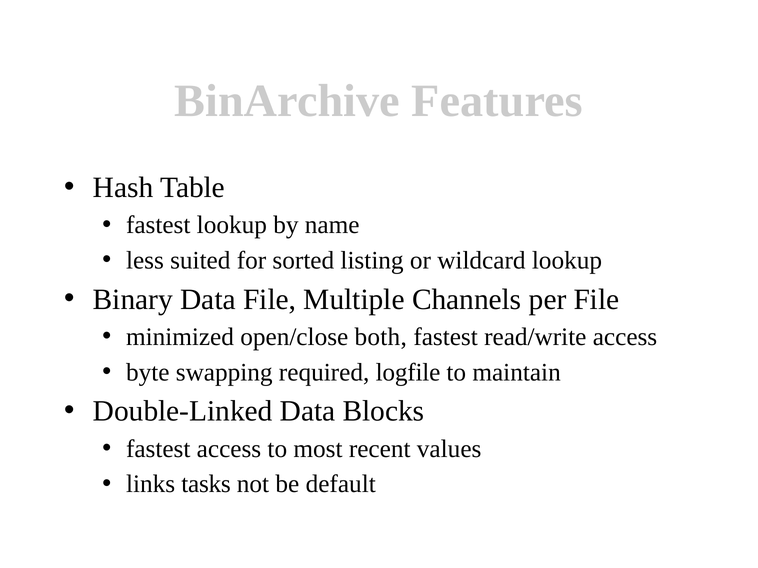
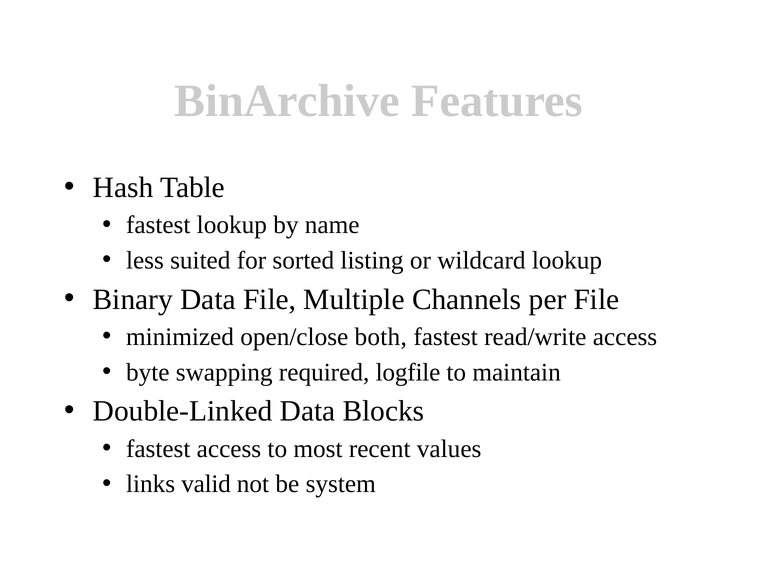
tasks: tasks -> valid
default: default -> system
